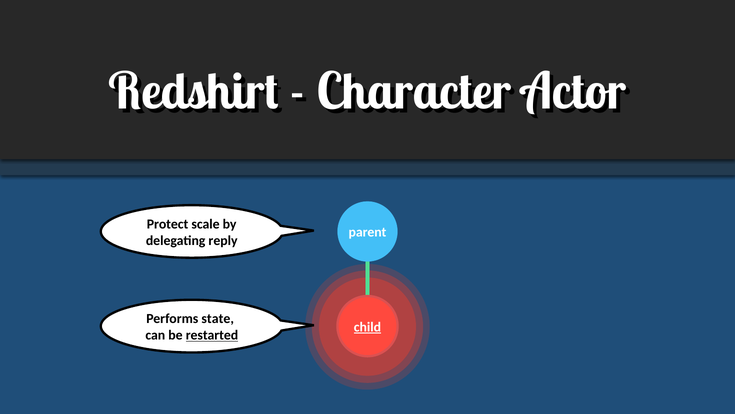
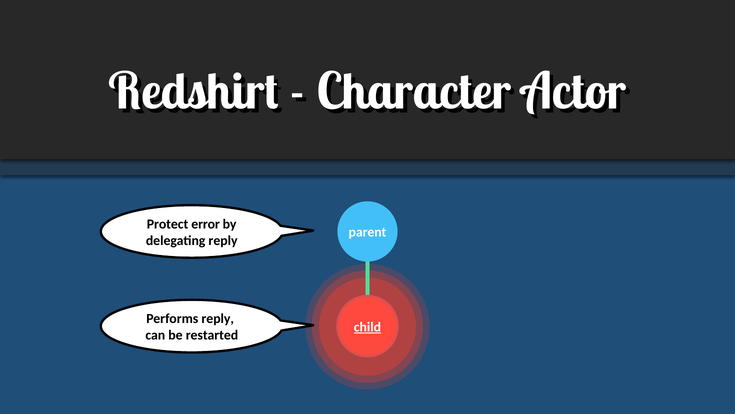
scale: scale -> error
Performs state: state -> reply
restarted underline: present -> none
